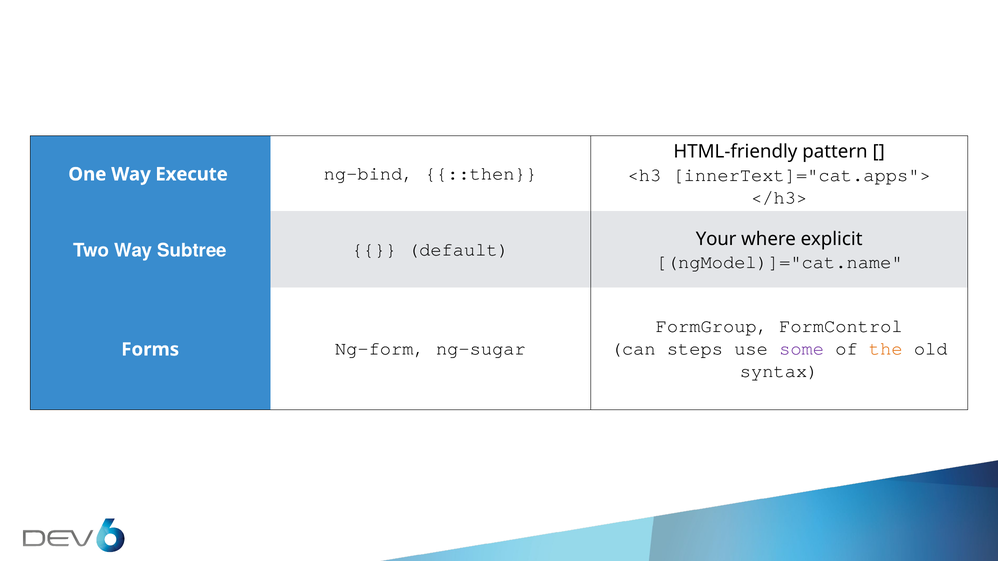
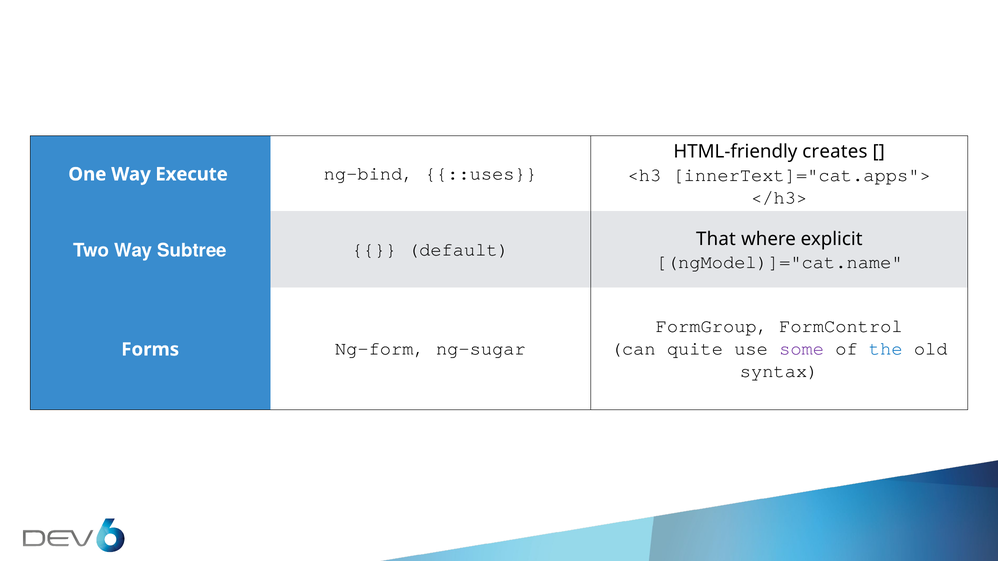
pattern: pattern -> creates
::then: ::then -> ::uses
Your: Your -> That
steps: steps -> quite
the colour: orange -> blue
